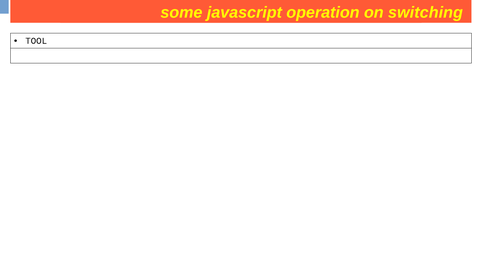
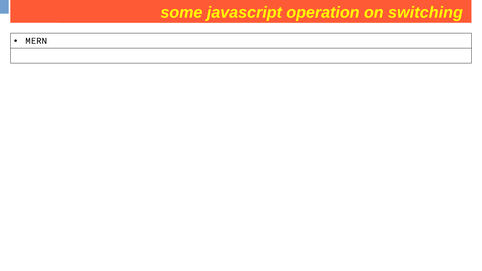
TOOL: TOOL -> MERN
